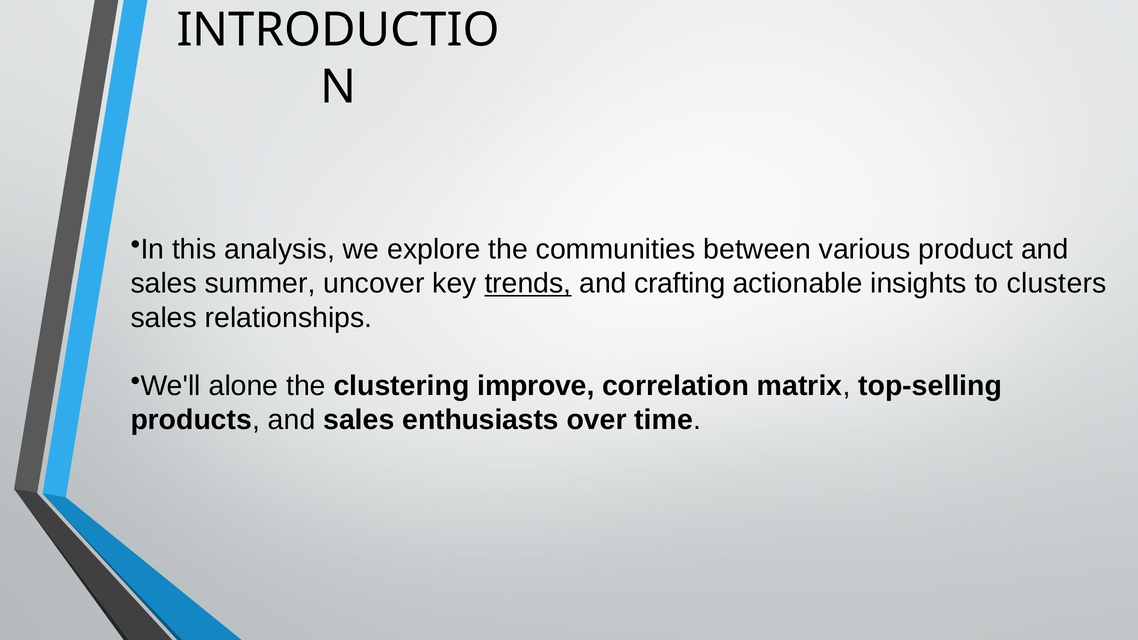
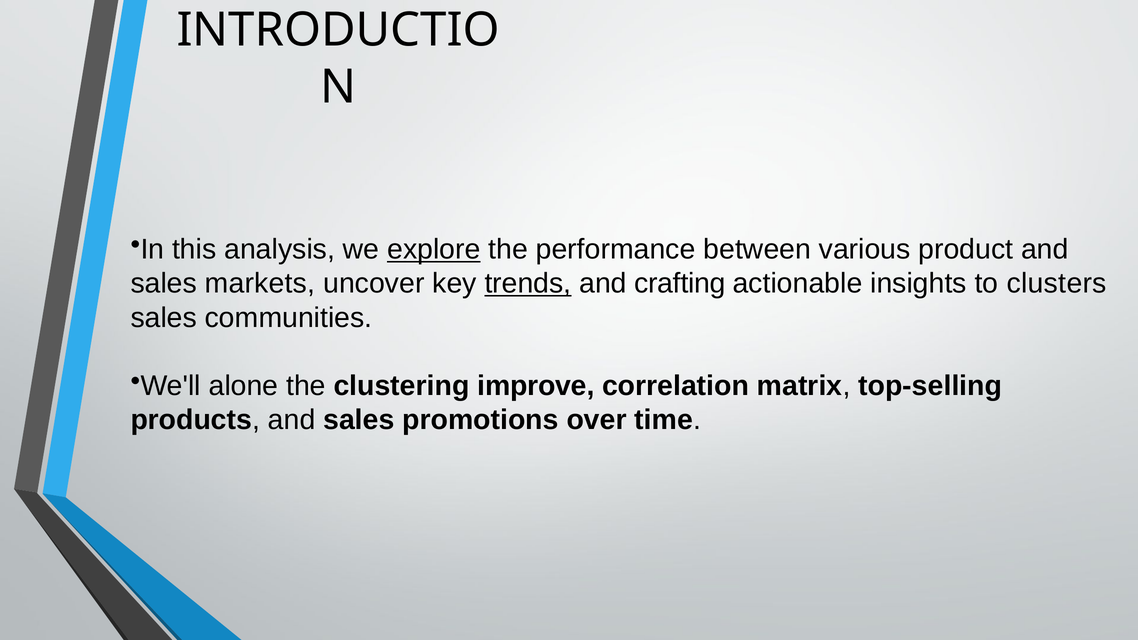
explore underline: none -> present
communities: communities -> performance
summer: summer -> markets
relationships: relationships -> communities
enthusiasts: enthusiasts -> promotions
